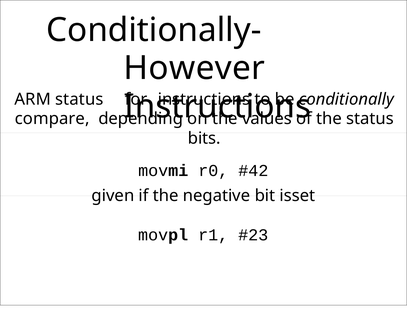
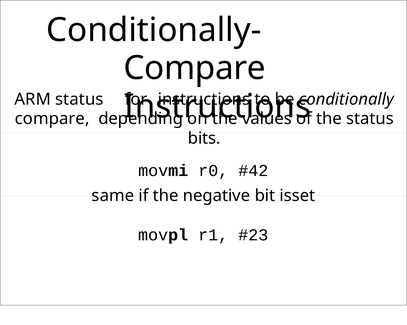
However at (194, 68): However -> Compare
given: given -> same
